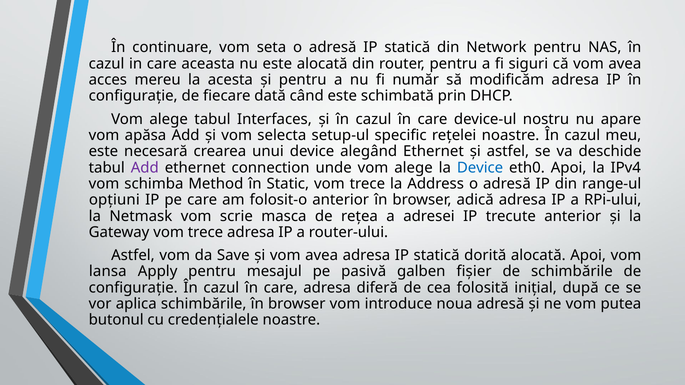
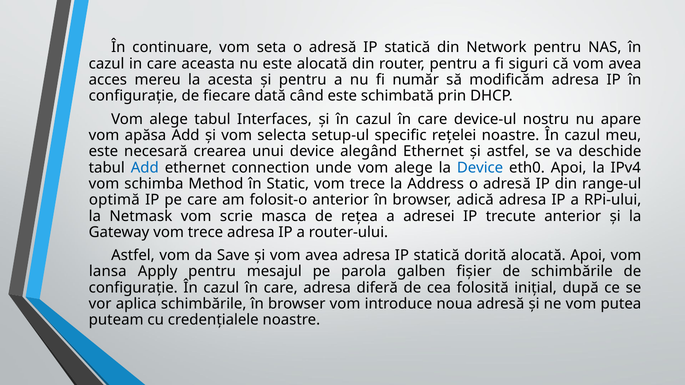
Add at (145, 168) colour: purple -> blue
opțiuni: opțiuni -> optimă
pasivă: pasivă -> parola
butonul: butonul -> puteam
